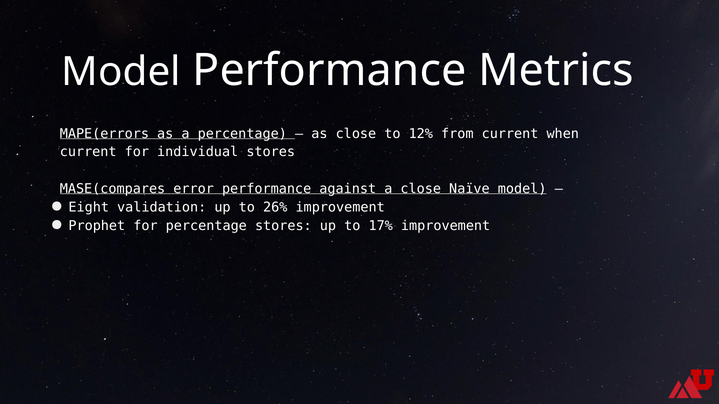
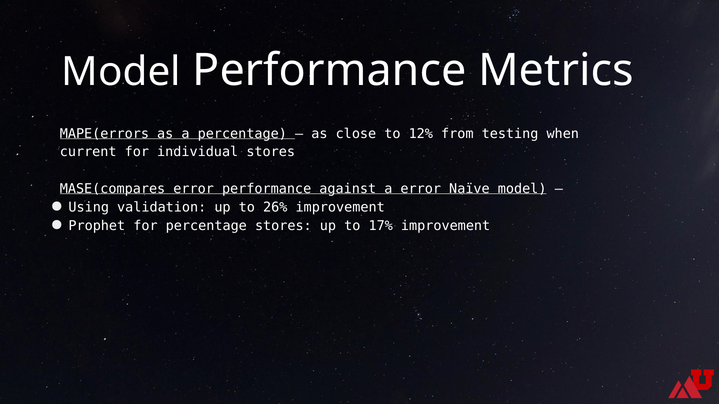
from current: current -> testing
a close: close -> error
Eight: Eight -> Using
